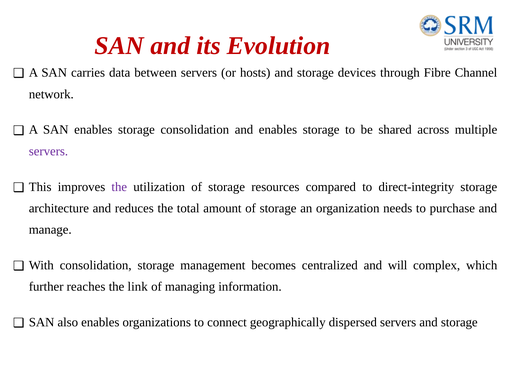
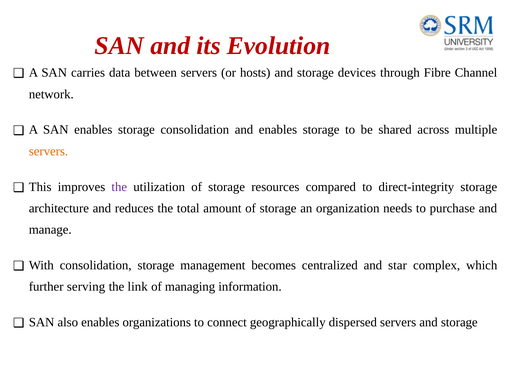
servers at (48, 151) colour: purple -> orange
will: will -> star
reaches: reaches -> serving
